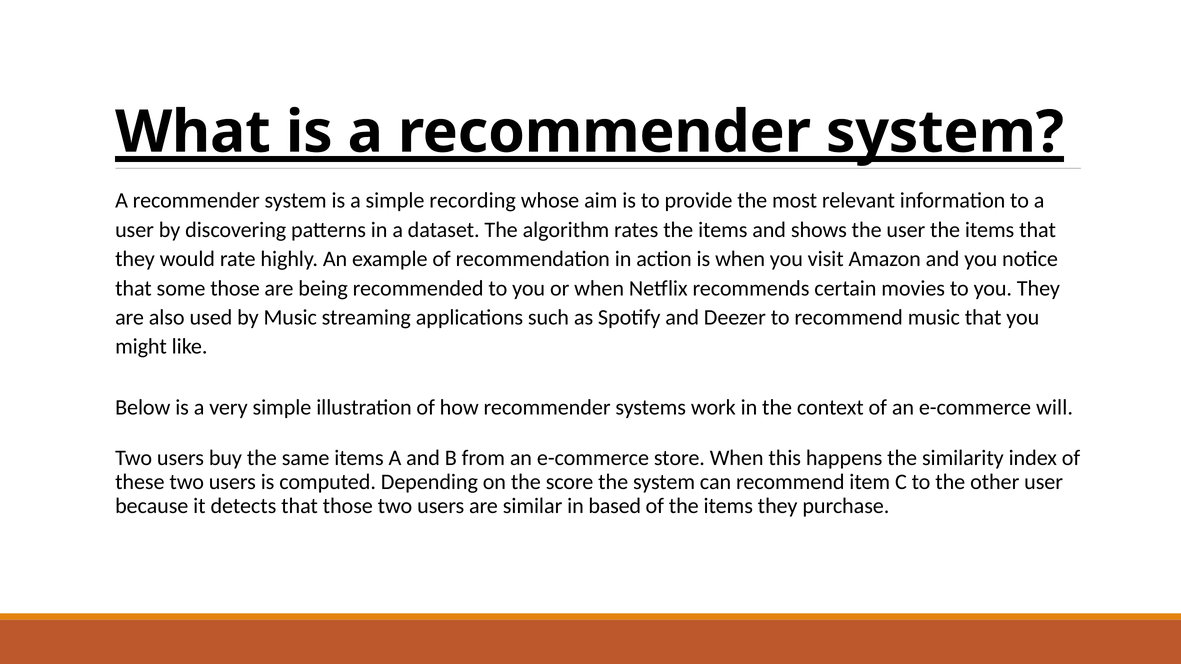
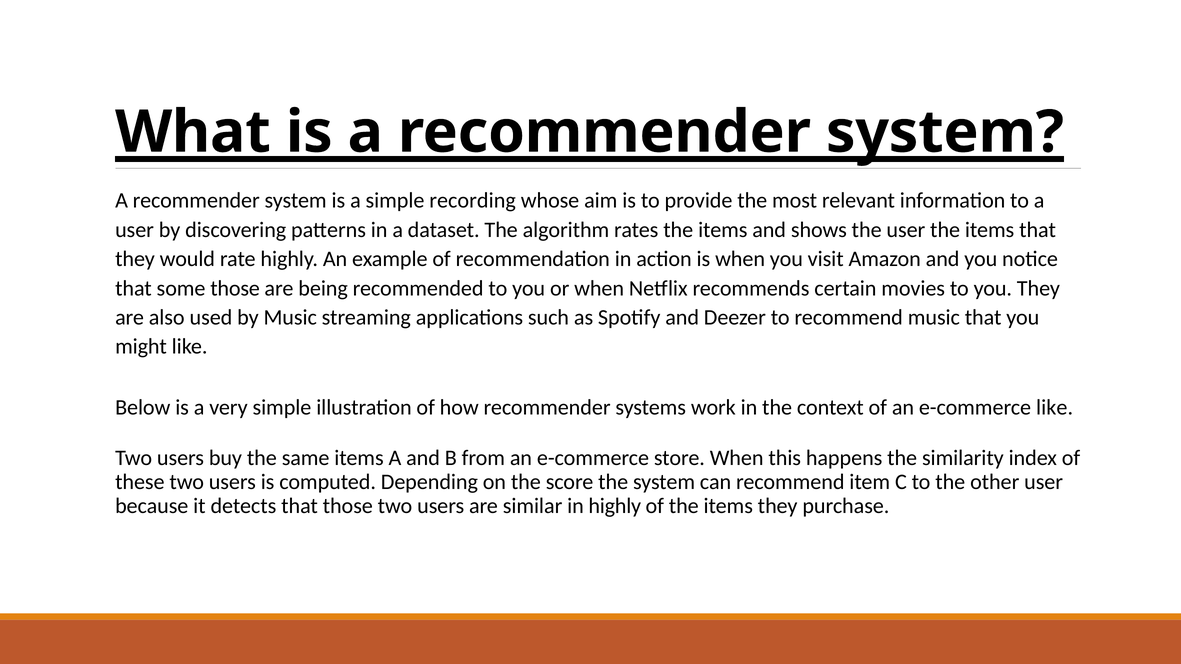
e-commerce will: will -> like
in based: based -> highly
